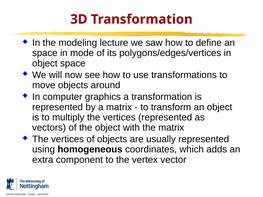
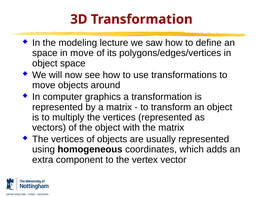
in mode: mode -> move
